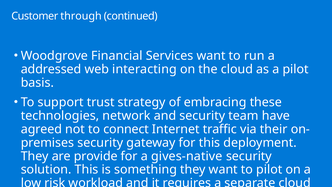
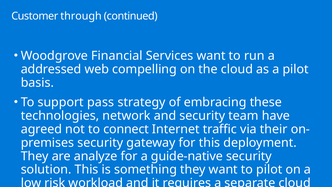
interacting: interacting -> compelling
trust: trust -> pass
provide: provide -> analyze
gives-native: gives-native -> guide-native
